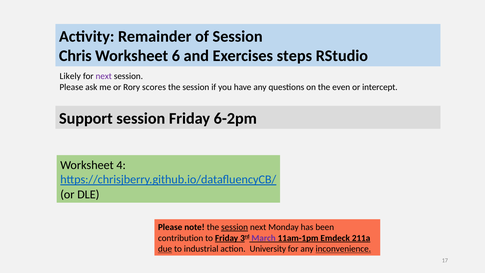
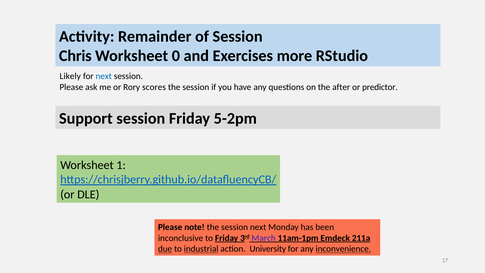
6: 6 -> 0
steps: steps -> more
next at (104, 76) colour: purple -> blue
even: even -> after
intercept: intercept -> predictor
6-2pm: 6-2pm -> 5-2pm
4: 4 -> 1
session at (235, 227) underline: present -> none
contribution: contribution -> inconclusive
industrial underline: none -> present
